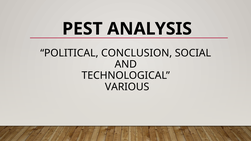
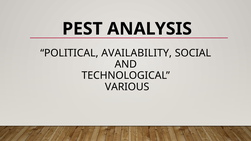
CONCLUSION: CONCLUSION -> AVAILABILITY
